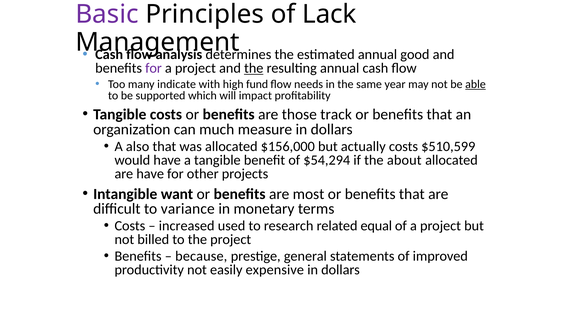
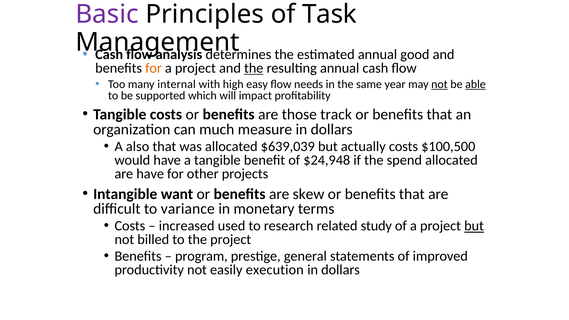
Lack: Lack -> Task
for at (154, 68) colour: purple -> orange
indicate: indicate -> internal
fund: fund -> easy
not at (439, 84) underline: none -> present
$156,000: $156,000 -> $639,039
$510,599: $510,599 -> $100,500
$54,294: $54,294 -> $24,948
about: about -> spend
most: most -> skew
equal: equal -> study
but at (474, 226) underline: none -> present
because: because -> program
expensive: expensive -> execution
